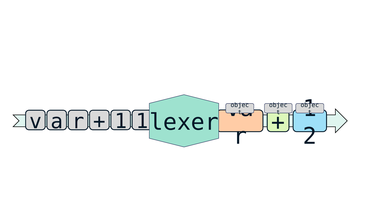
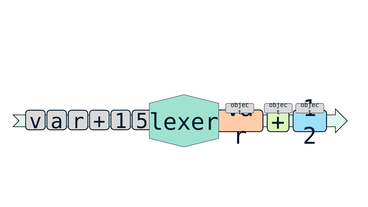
1 1: 1 -> 5
